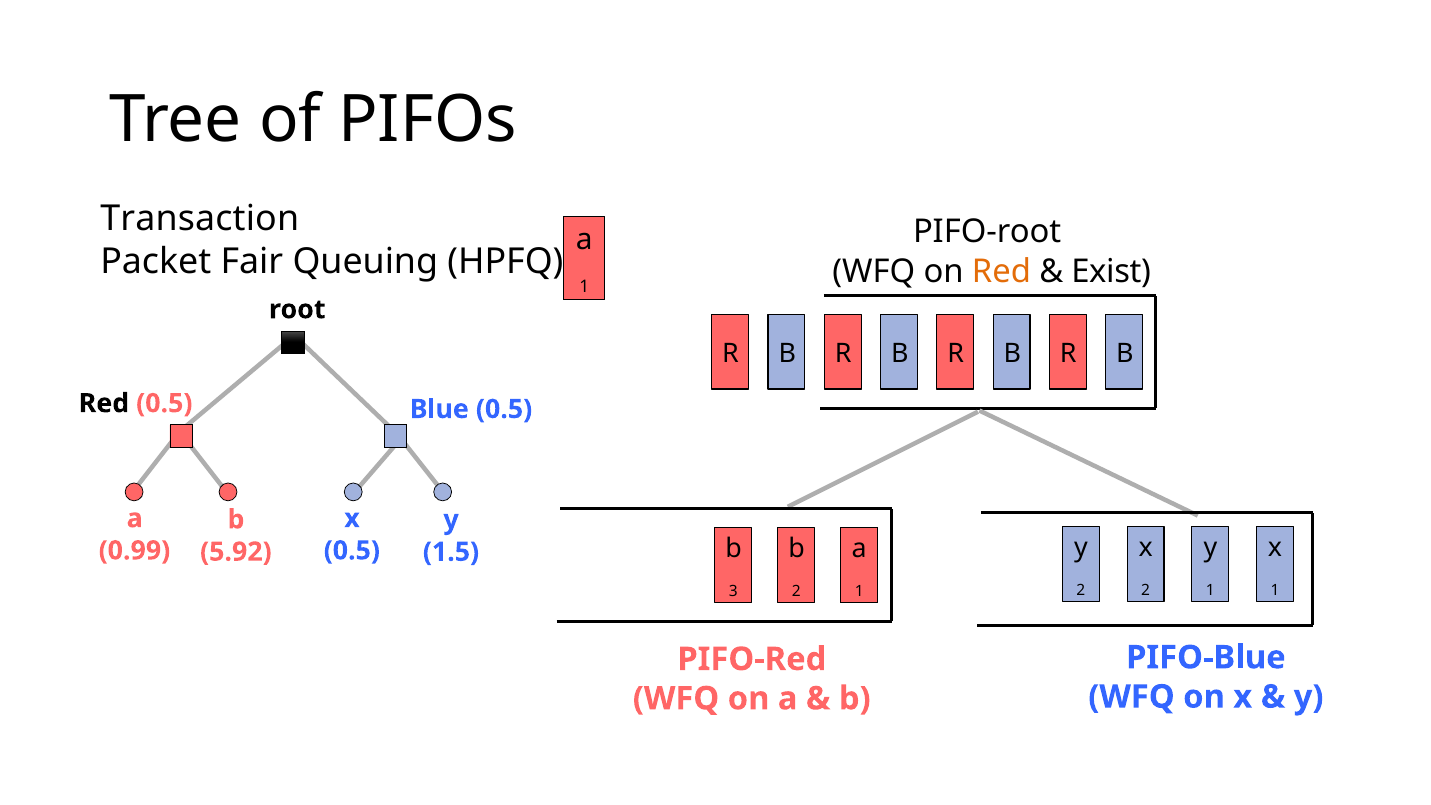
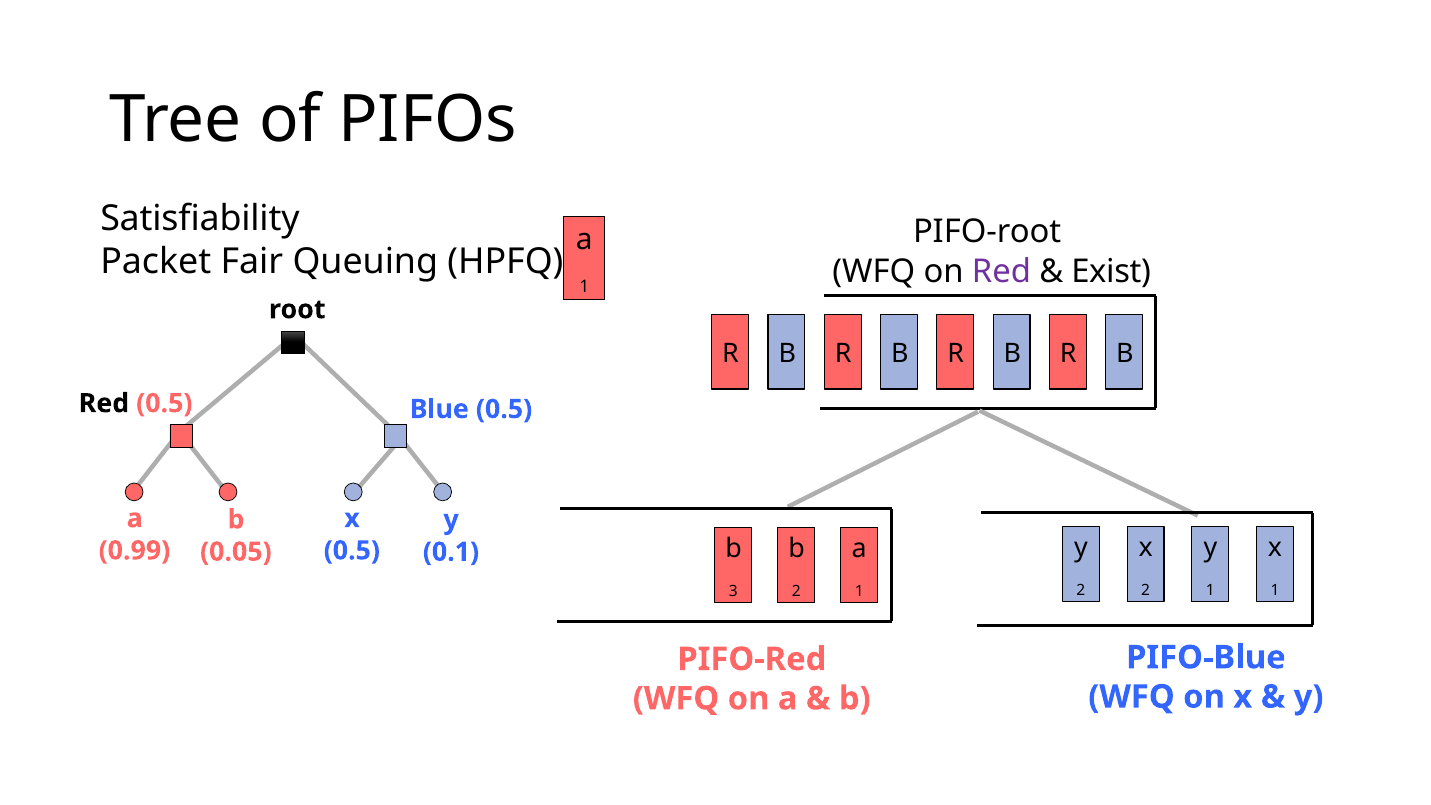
Transaction: Transaction -> Satisfiability
Red at (1001, 271) colour: orange -> purple
5.92: 5.92 -> 0.05
1.5: 1.5 -> 0.1
